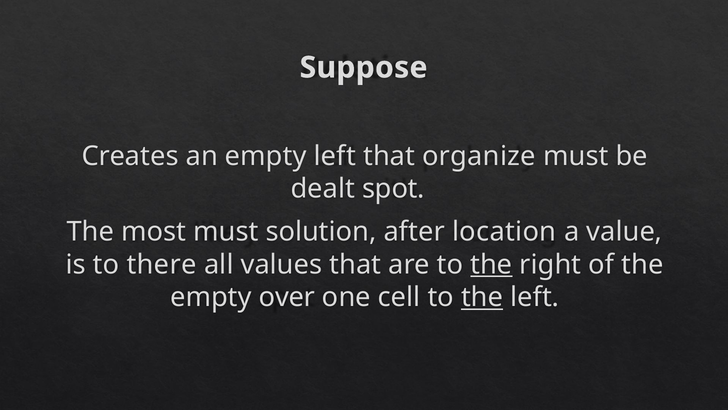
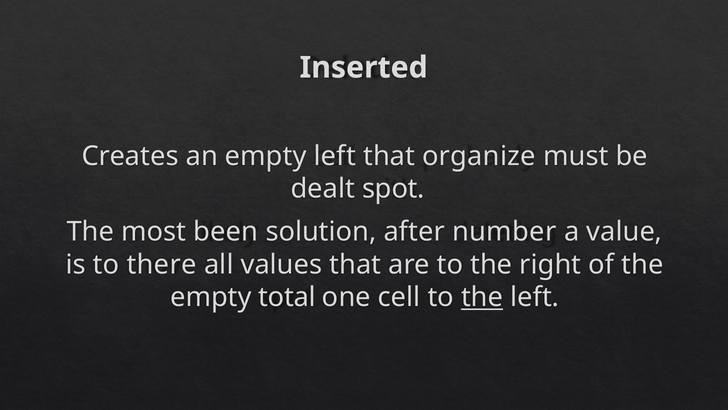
Suppose: Suppose -> Inserted
most must: must -> been
location: location -> number
the at (491, 264) underline: present -> none
over: over -> total
